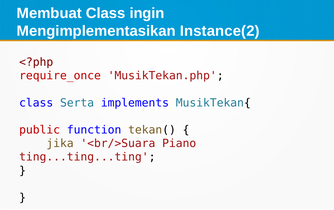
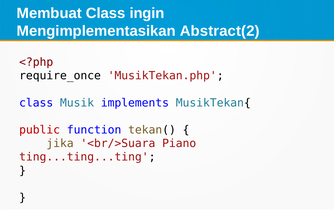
Instance(2: Instance(2 -> Abstract(2
require_once colour: red -> black
Serta: Serta -> Musik
